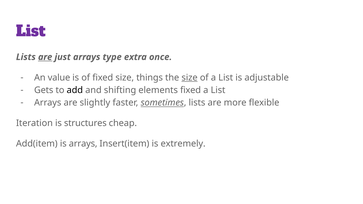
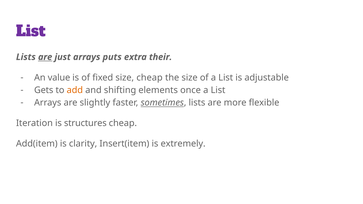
type: type -> puts
once: once -> their
size things: things -> cheap
size at (190, 78) underline: present -> none
add colour: black -> orange
elements fixed: fixed -> once
is arrays: arrays -> clarity
